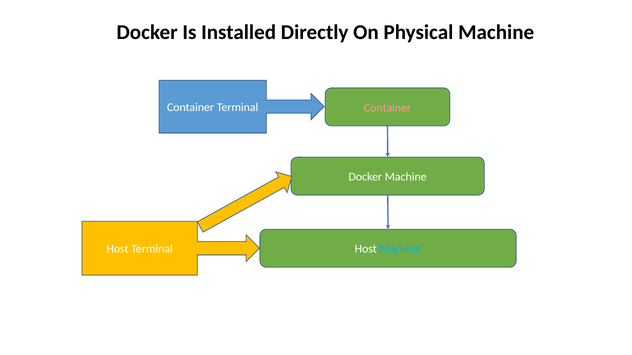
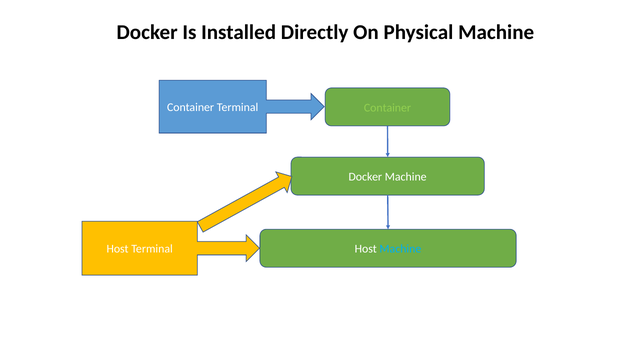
Container at (387, 108) colour: pink -> light green
